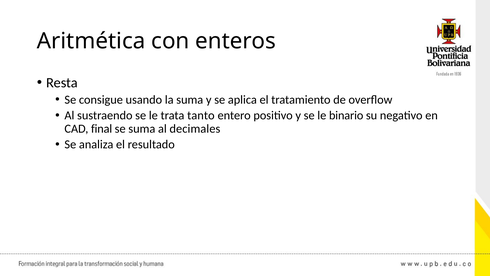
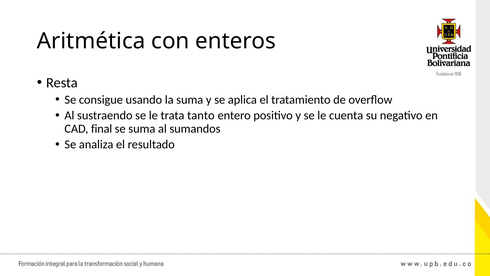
binario: binario -> cuenta
decimales: decimales -> sumandos
